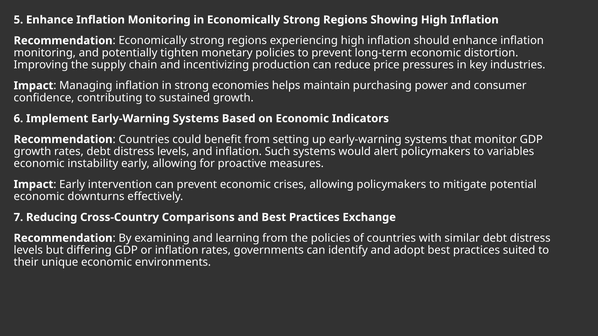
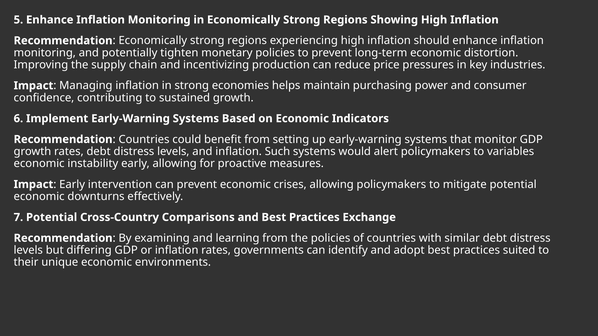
7 Reducing: Reducing -> Potential
